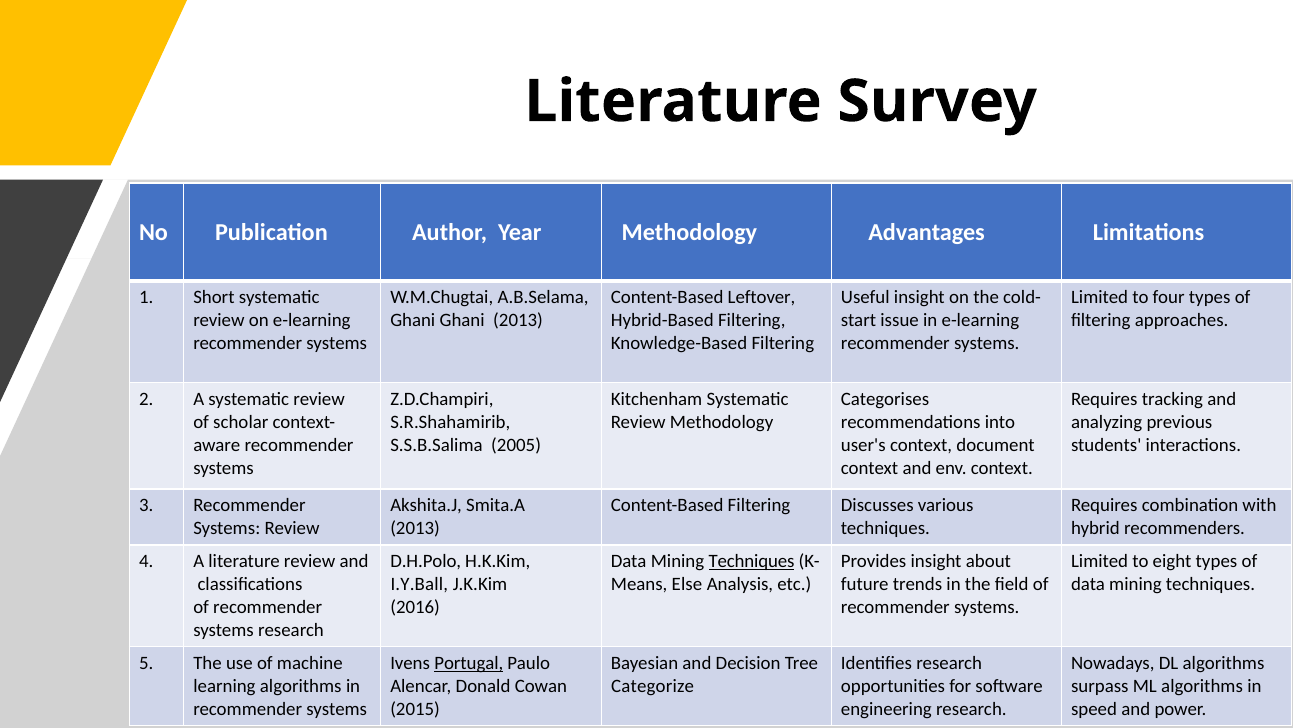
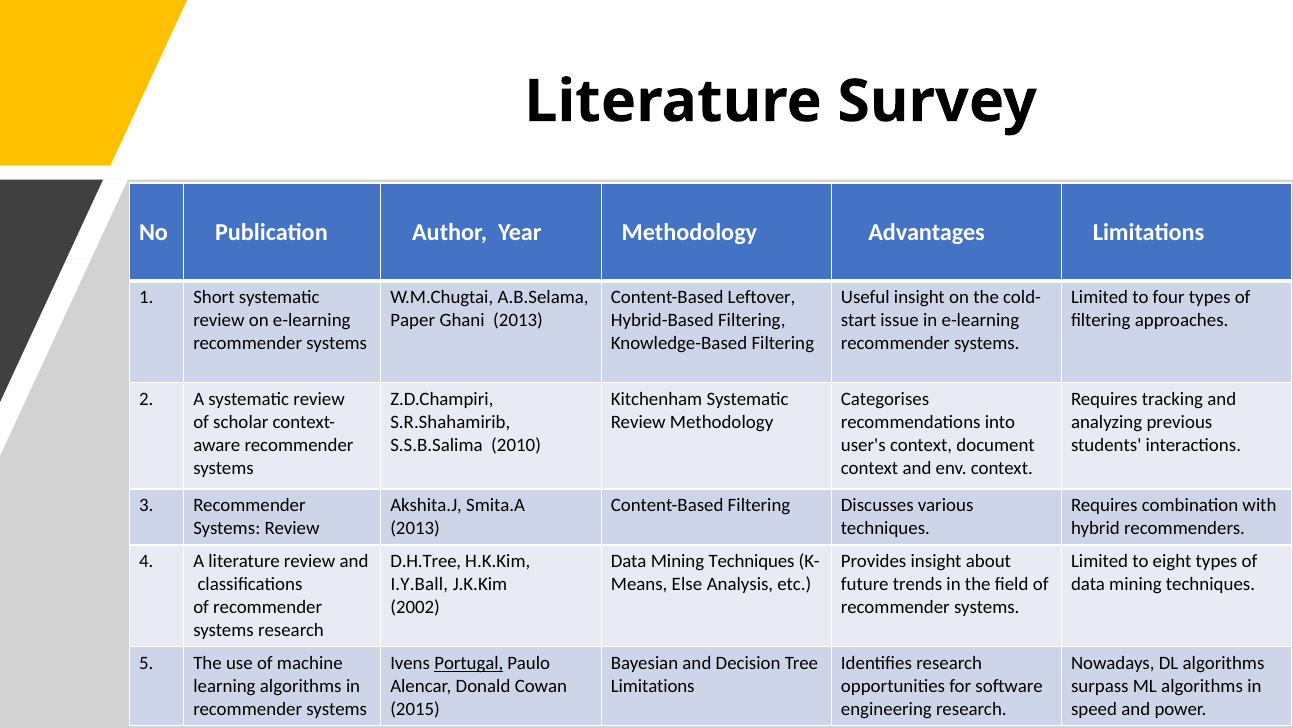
Ghani at (413, 320): Ghani -> Paper
2005: 2005 -> 2010
D.H.Polo: D.H.Polo -> D.H.Tree
Techniques at (751, 561) underline: present -> none
2016: 2016 -> 2002
Categorize at (653, 686): Categorize -> Limitations
